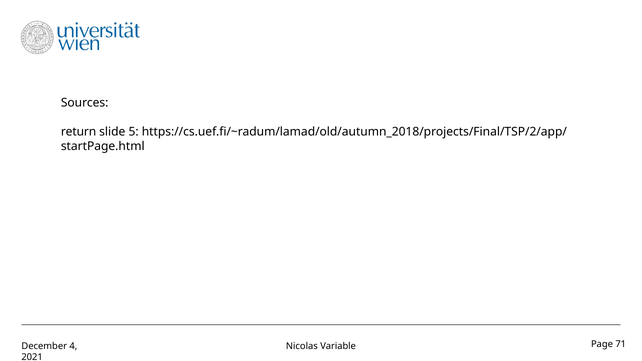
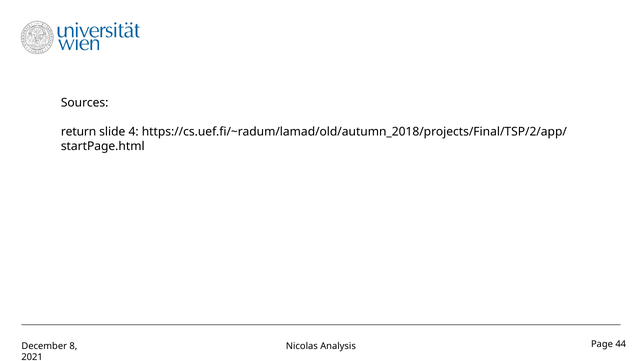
5: 5 -> 4
4: 4 -> 8
Variable: Variable -> Analysis
71: 71 -> 44
